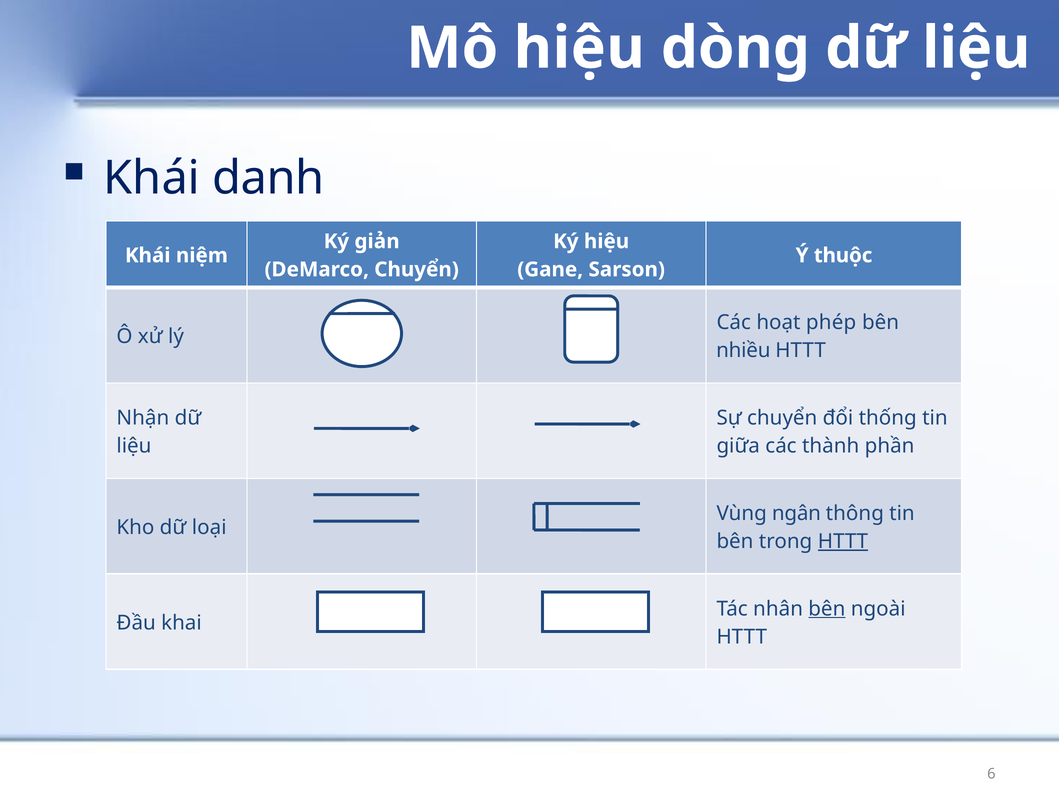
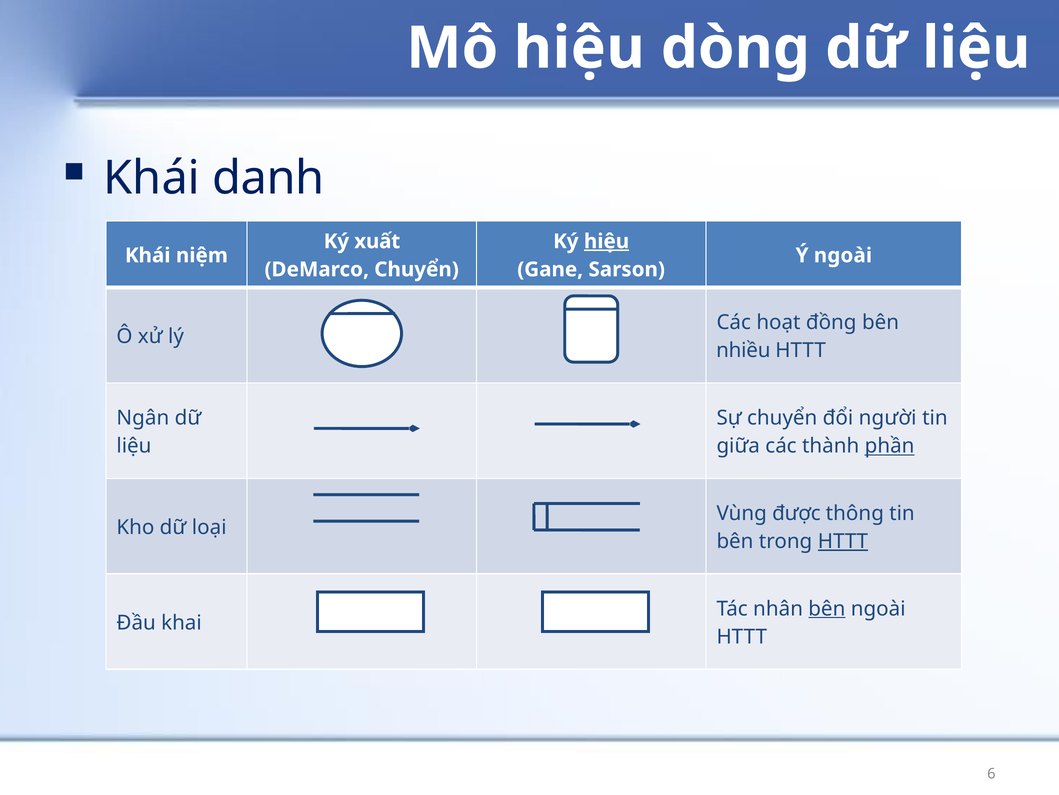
giản: giản -> xuất
hiệu at (607, 241) underline: none -> present
Ý thuộc: thuộc -> ngoài
phép: phép -> đồng
Nhận: Nhận -> Ngân
thống: thống -> người
phần underline: none -> present
ngân: ngân -> được
